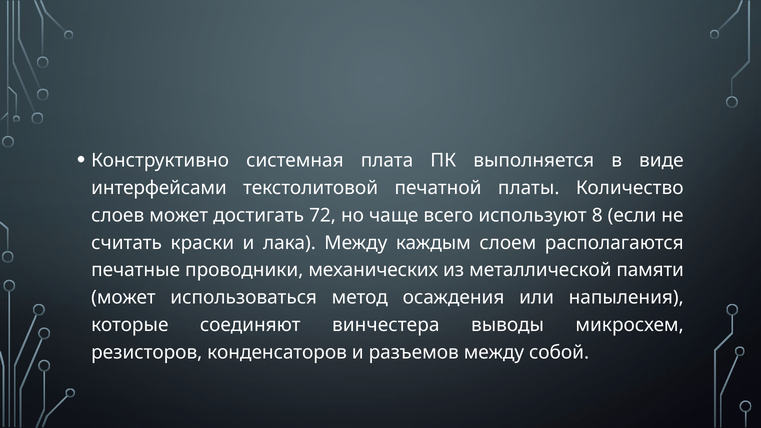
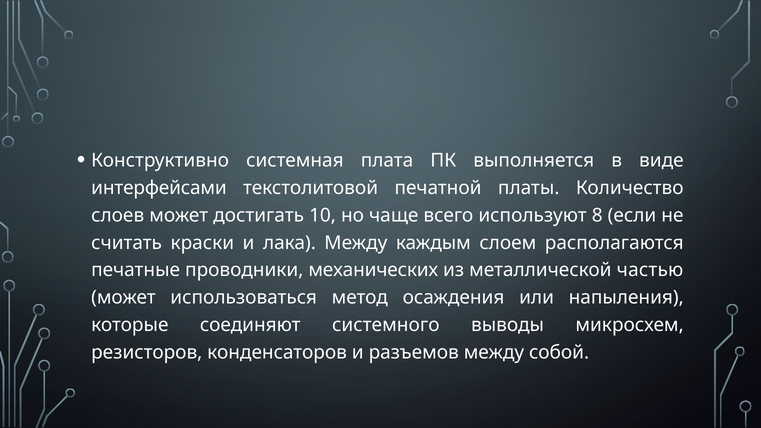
72: 72 -> 10
памяти: памяти -> частью
винчестера: винчестера -> системного
